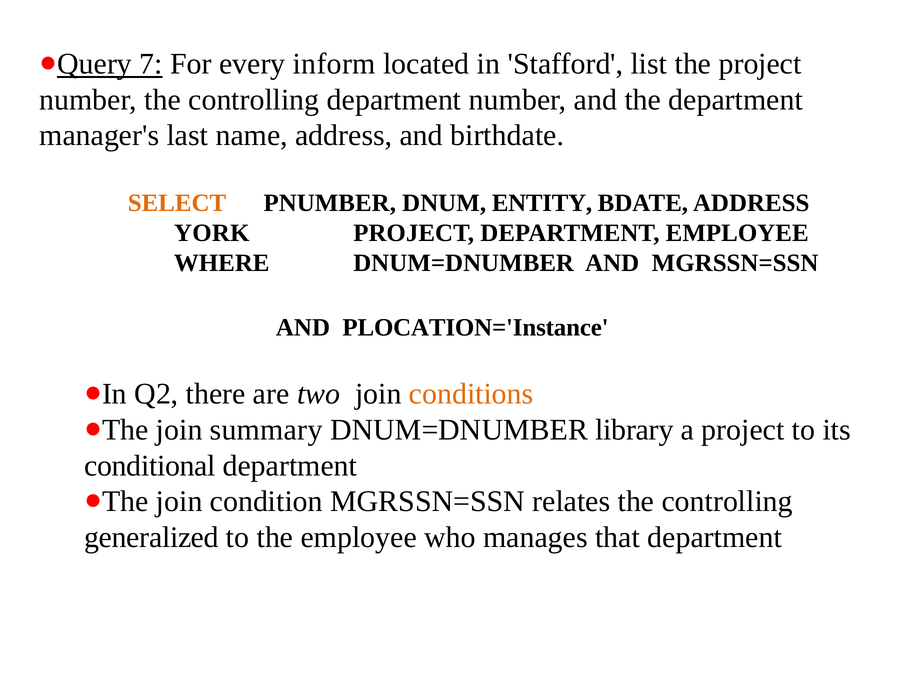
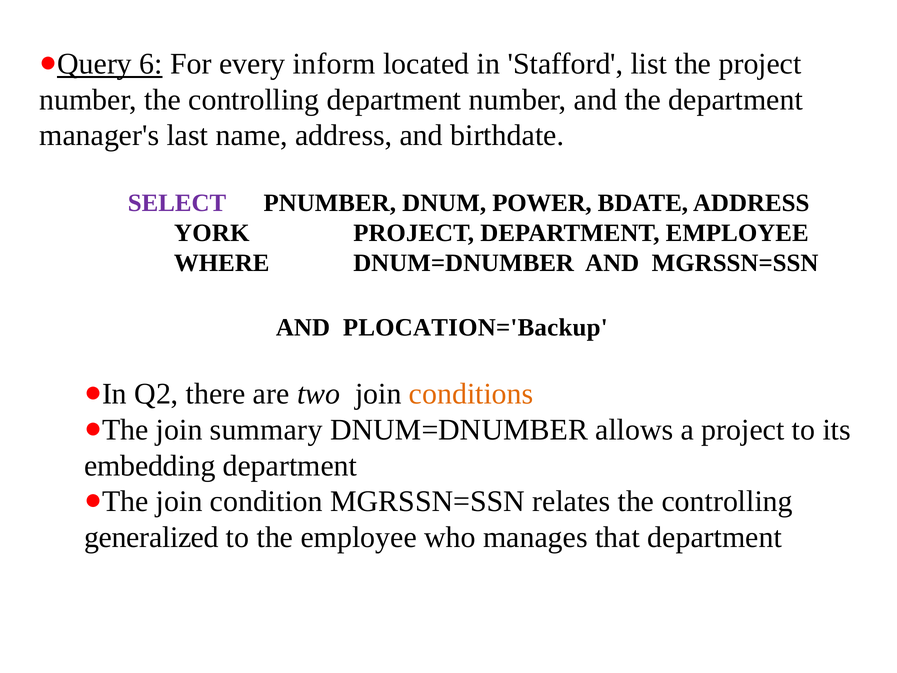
7: 7 -> 6
SELECT colour: orange -> purple
ENTITY: ENTITY -> POWER
PLOCATION='Instance: PLOCATION='Instance -> PLOCATION='Backup
library: library -> allows
conditional: conditional -> embedding
